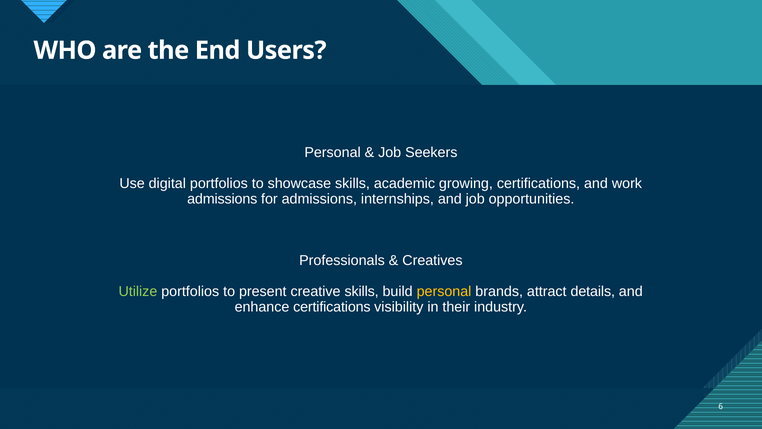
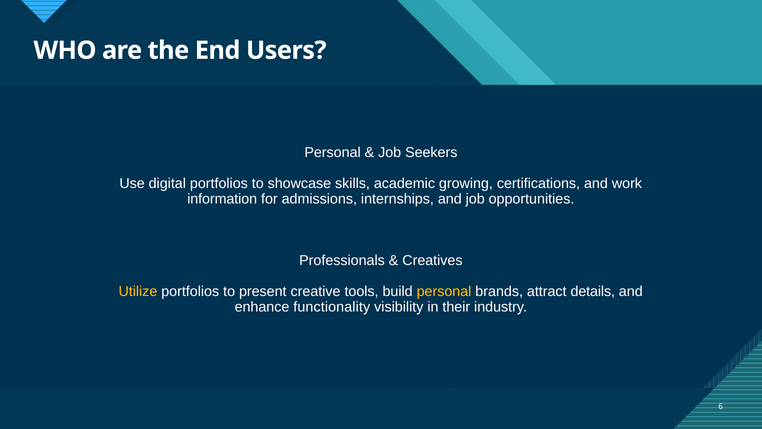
admissions at (222, 199): admissions -> information
Utilize colour: light green -> yellow
creative skills: skills -> tools
enhance certifications: certifications -> functionality
